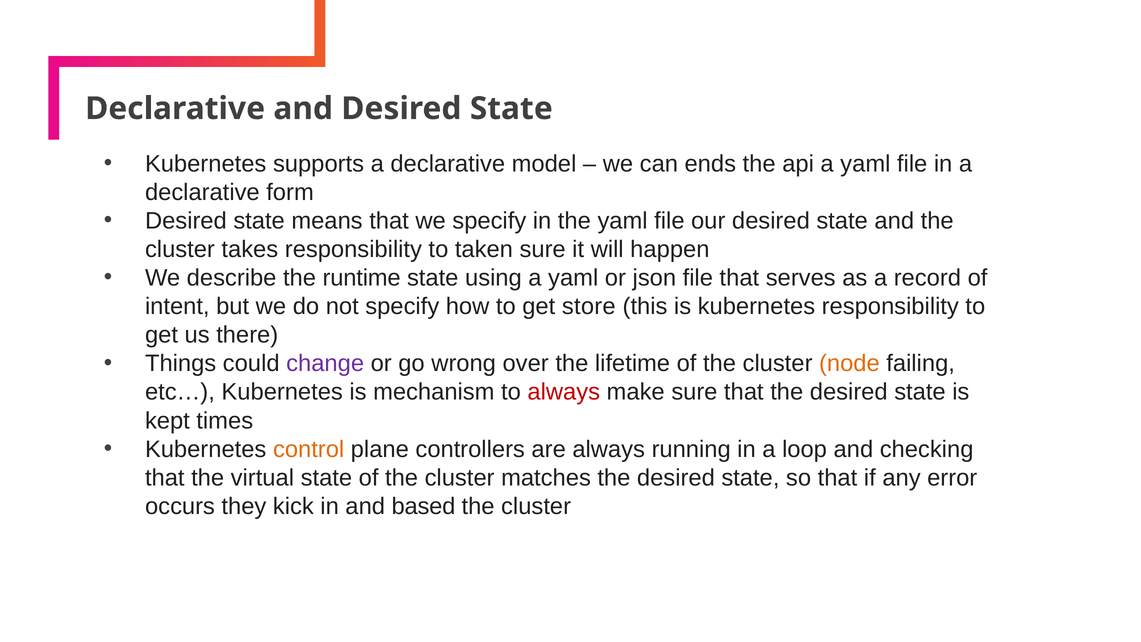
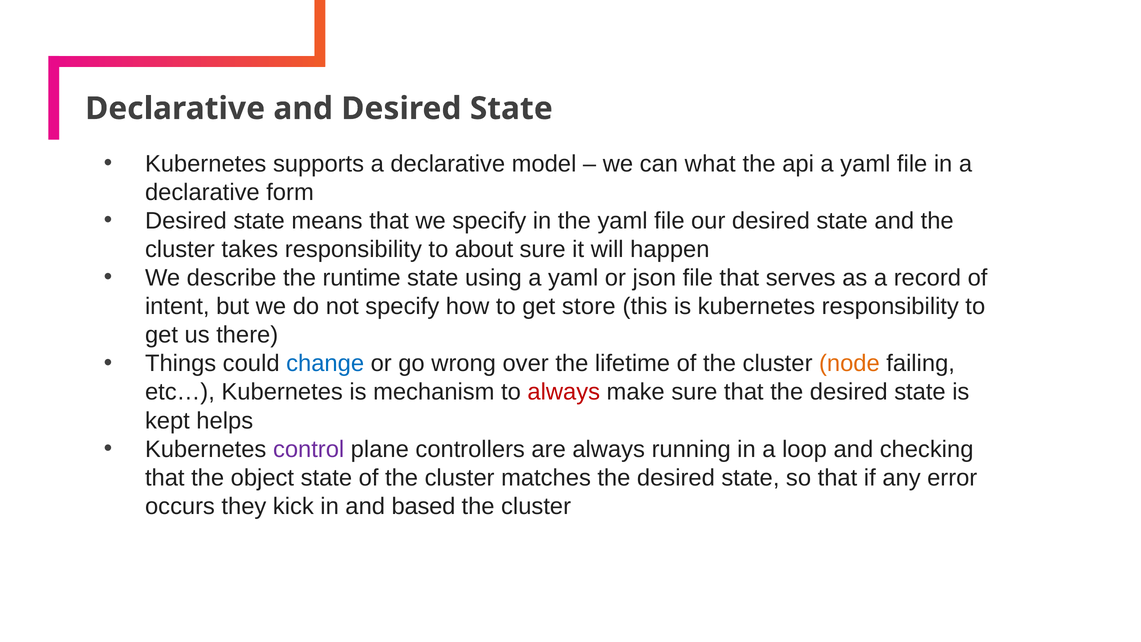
ends: ends -> what
taken: taken -> about
change colour: purple -> blue
times: times -> helps
control colour: orange -> purple
virtual: virtual -> object
